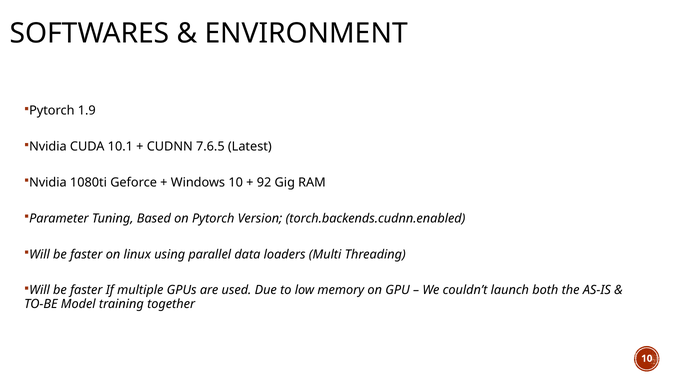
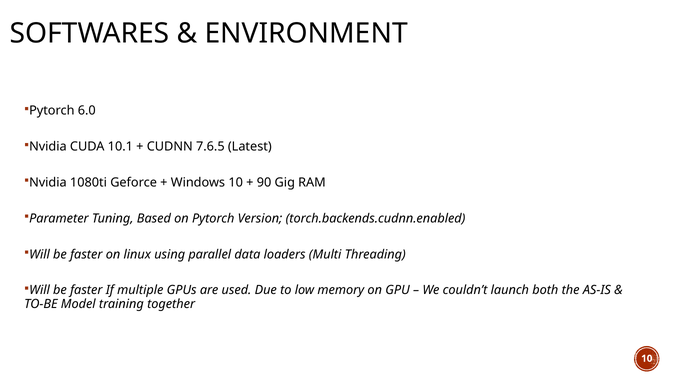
1.9: 1.9 -> 6.0
92: 92 -> 90
